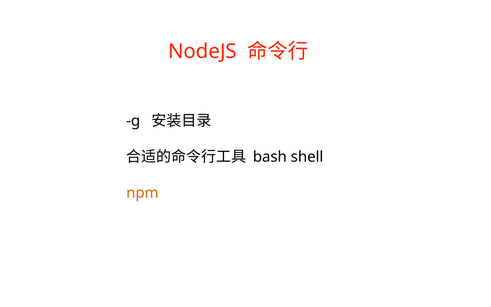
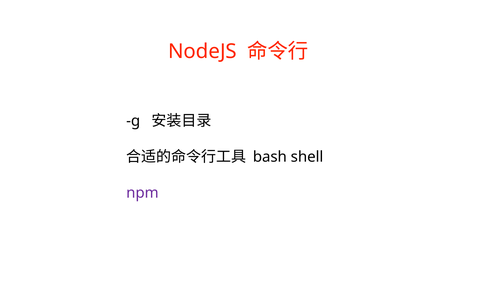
npm colour: orange -> purple
